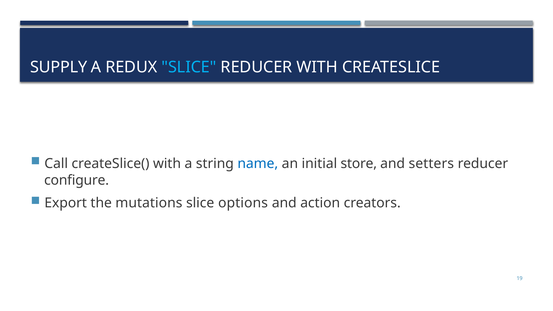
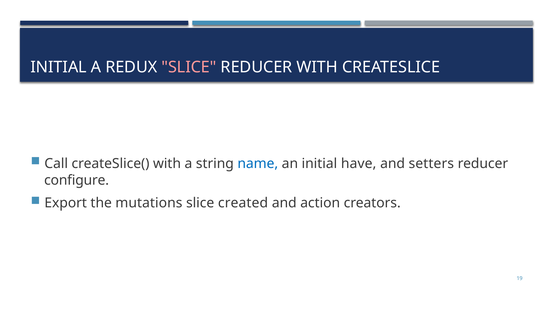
SUPPLY at (59, 67): SUPPLY -> INITIAL
SLICE at (189, 67) colour: light blue -> pink
store: store -> have
options: options -> created
